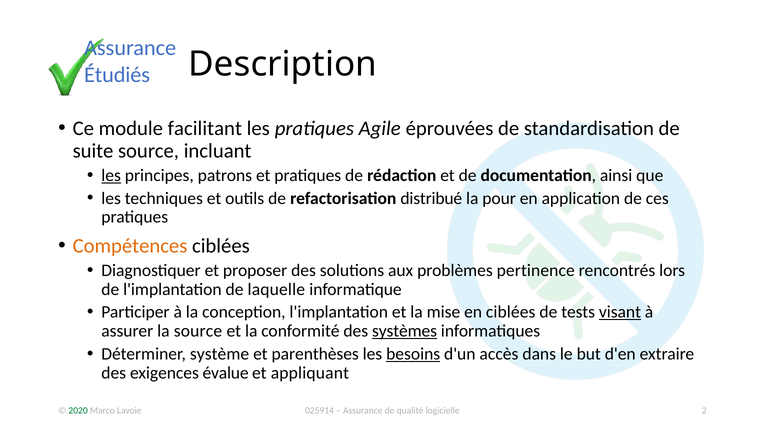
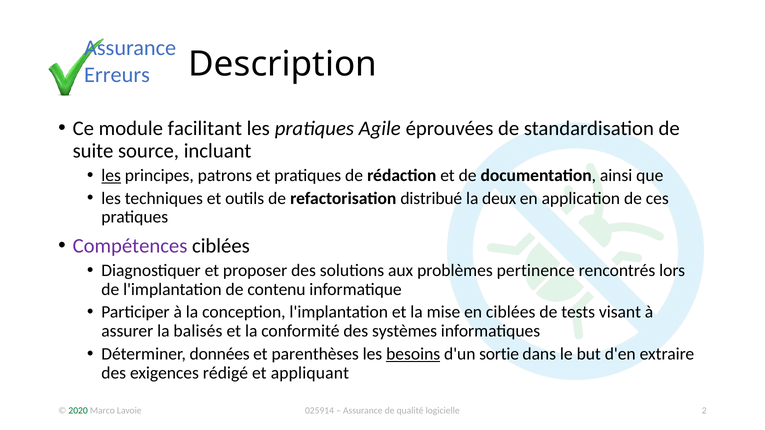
Étudiés: Étudiés -> Erreurs
pour: pour -> deux
Compétences colour: orange -> purple
laquelle: laquelle -> contenu
visant underline: present -> none
la source: source -> balisés
systèmes underline: present -> none
système: système -> données
accès: accès -> sortie
évalue: évalue -> rédigé
